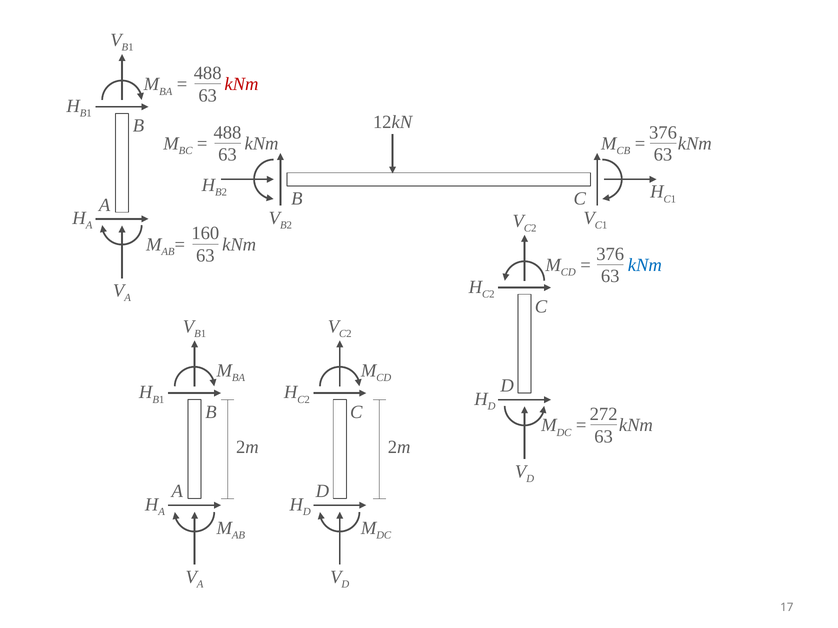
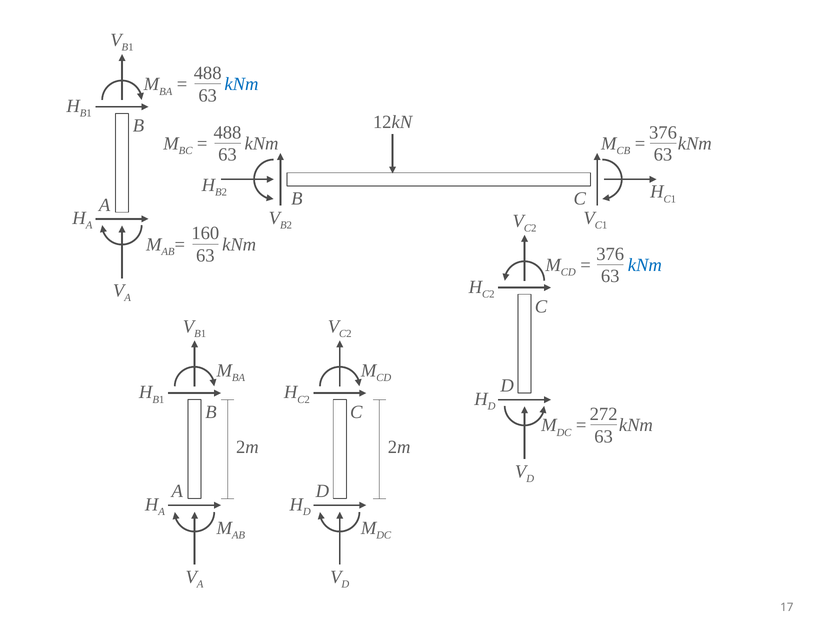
kNm at (241, 84) colour: red -> blue
